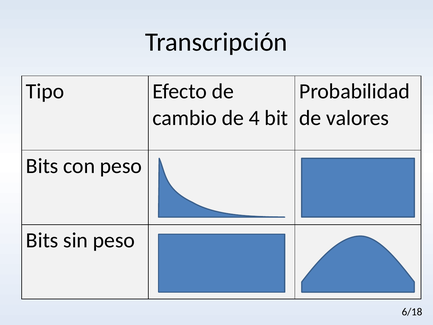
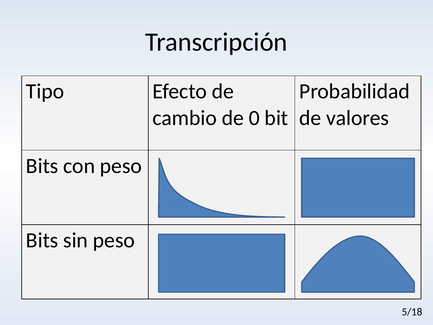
4: 4 -> 0
6/18: 6/18 -> 5/18
